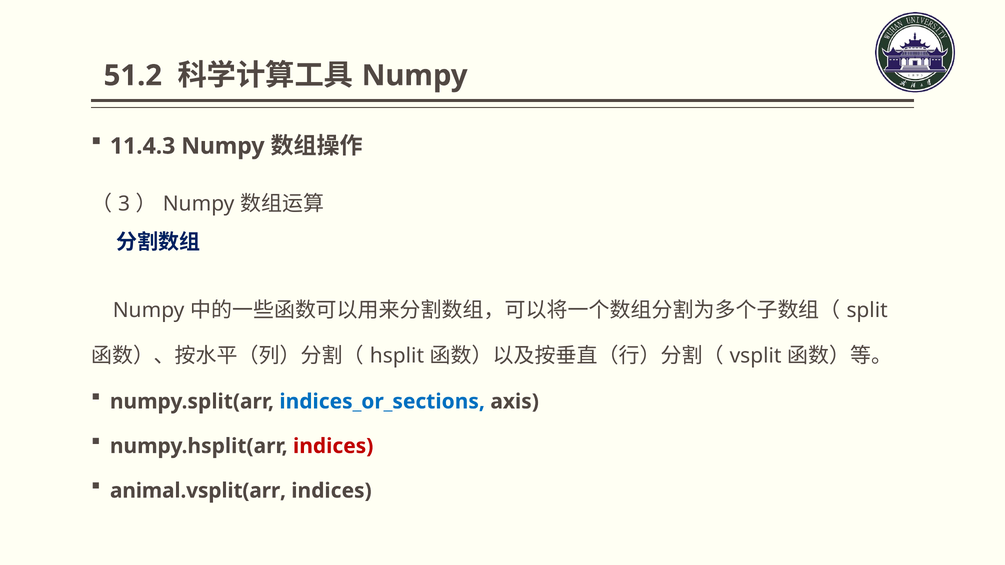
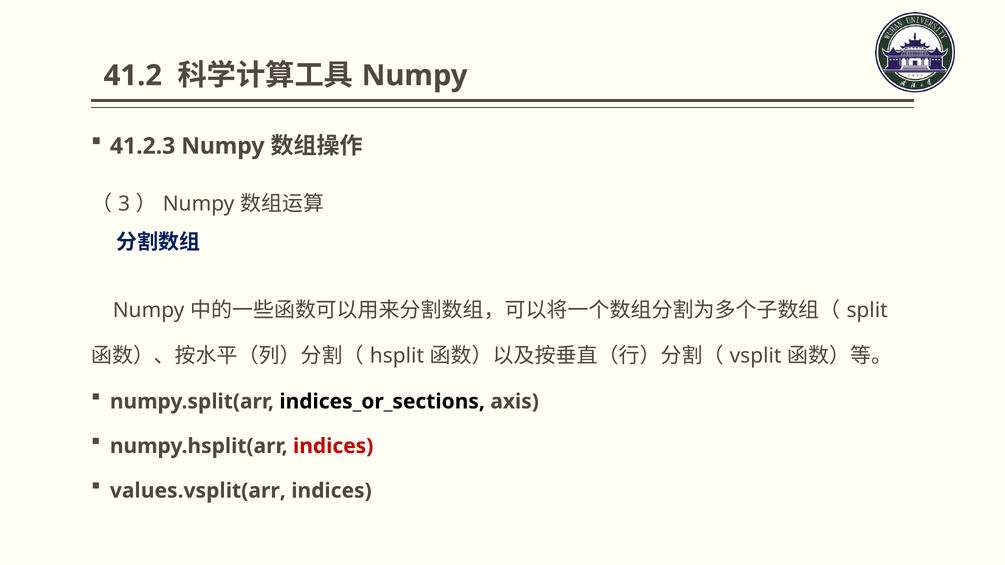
51.2: 51.2 -> 41.2
11.4.3: 11.4.3 -> 41.2.3
indices_or_sections colour: blue -> black
animal.vsplit(arr: animal.vsplit(arr -> values.vsplit(arr
